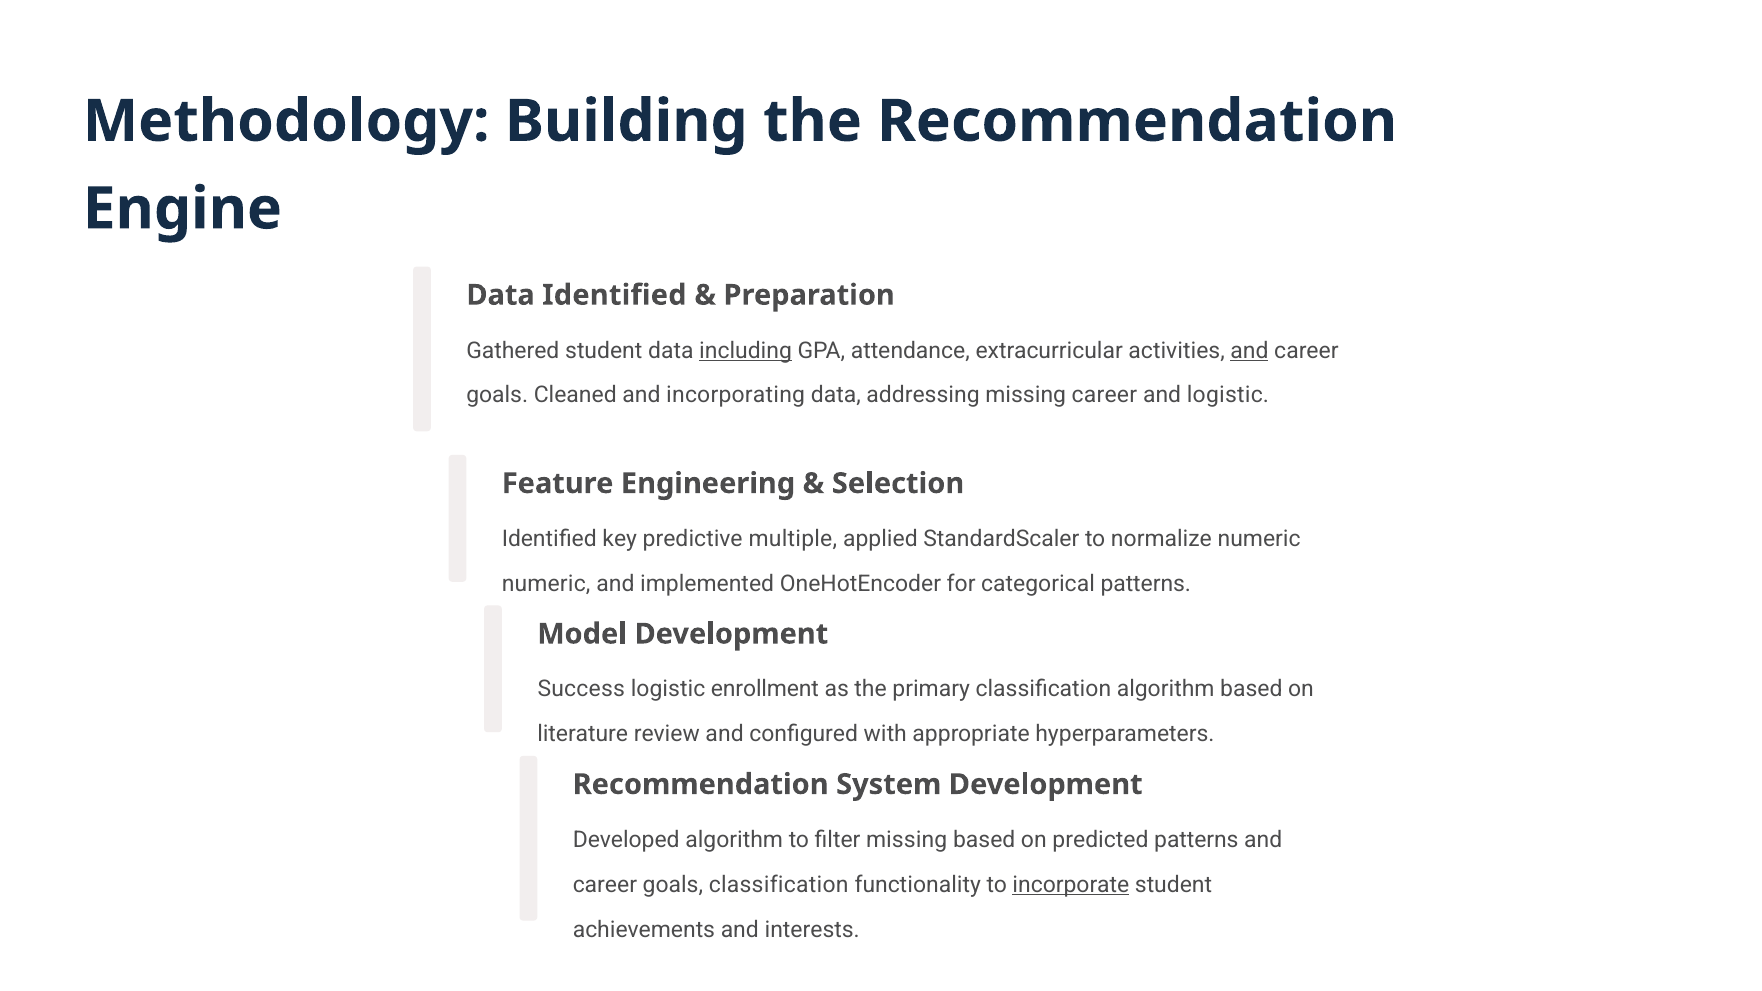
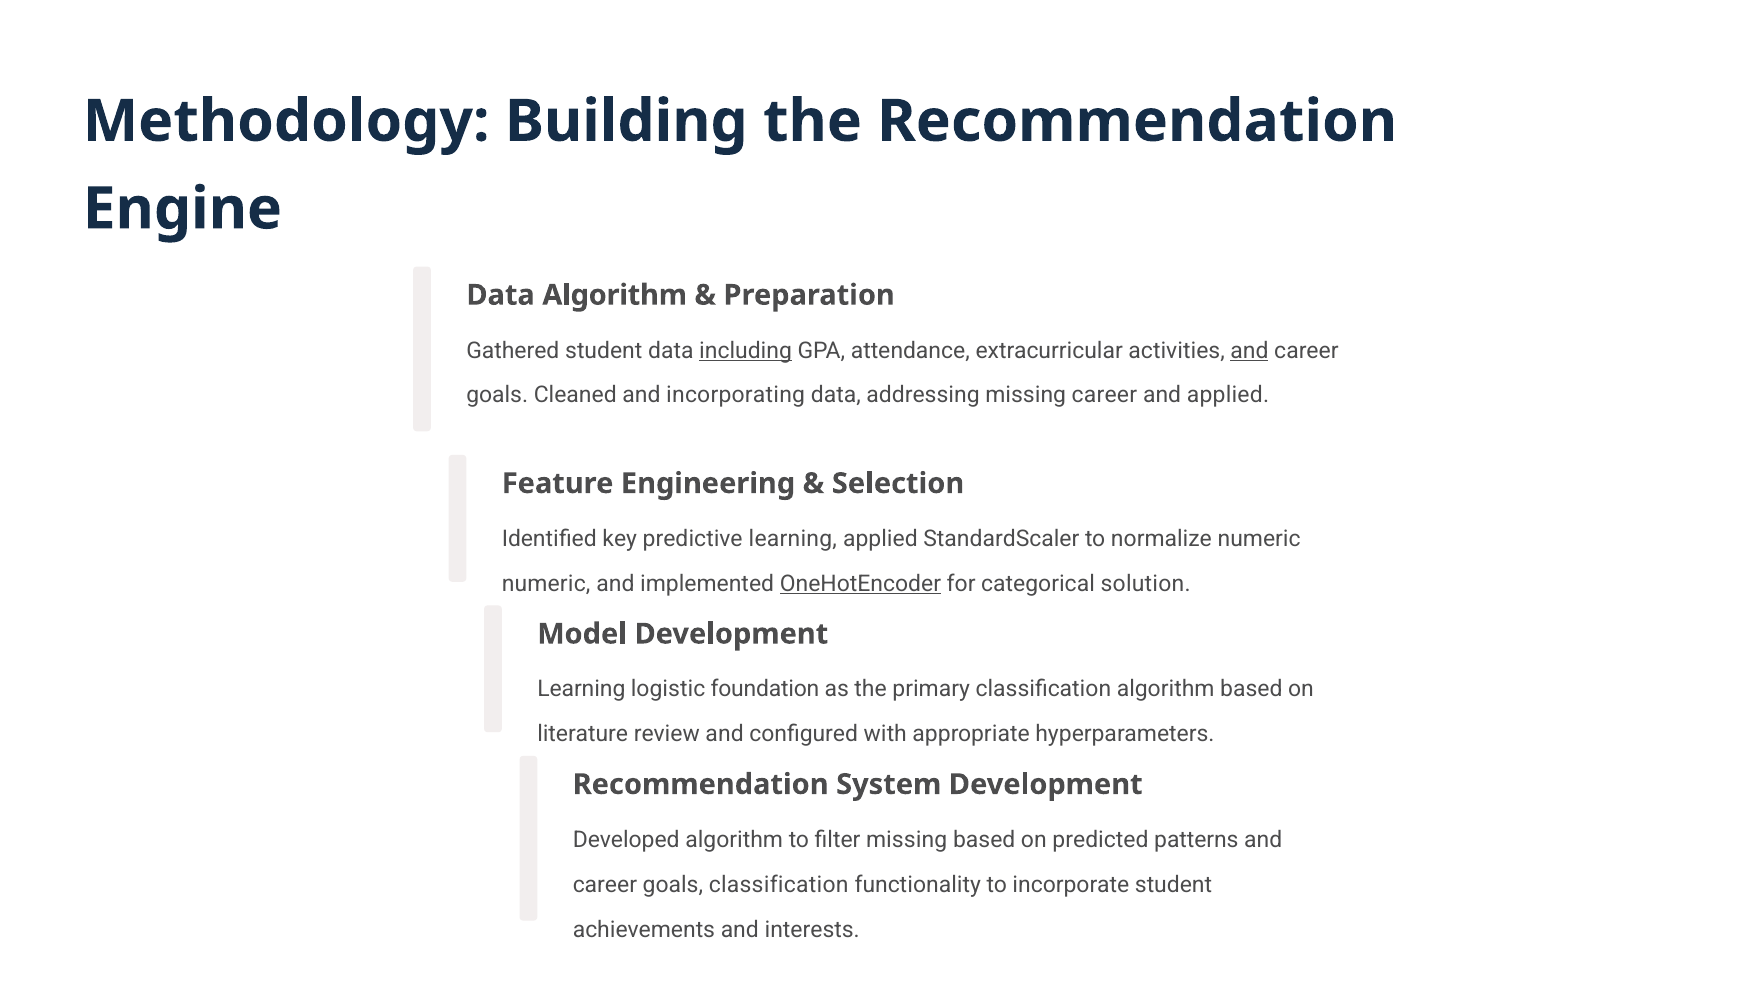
Data Identified: Identified -> Algorithm
and logistic: logistic -> applied
predictive multiple: multiple -> learning
OneHotEncoder underline: none -> present
categorical patterns: patterns -> solution
Success at (581, 689): Success -> Learning
enrollment: enrollment -> foundation
incorporate underline: present -> none
